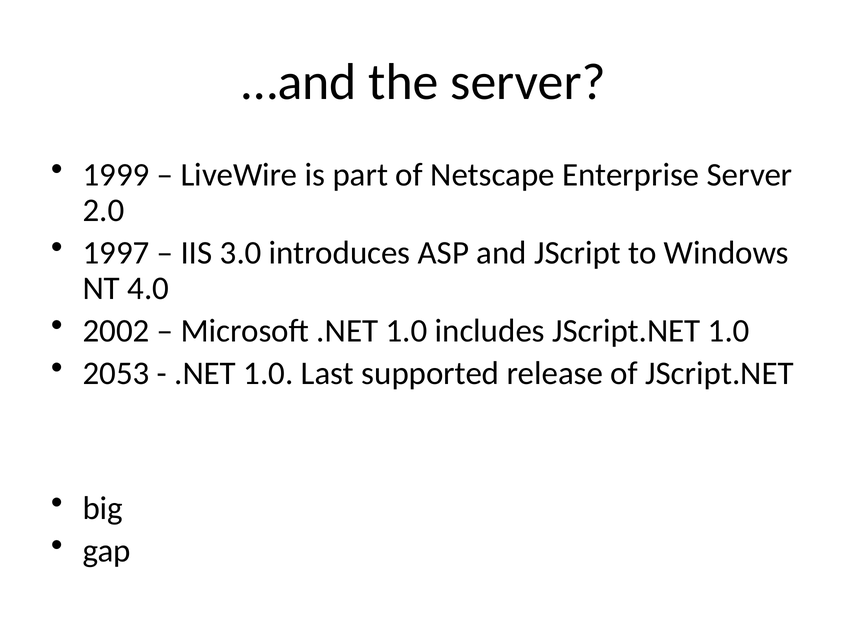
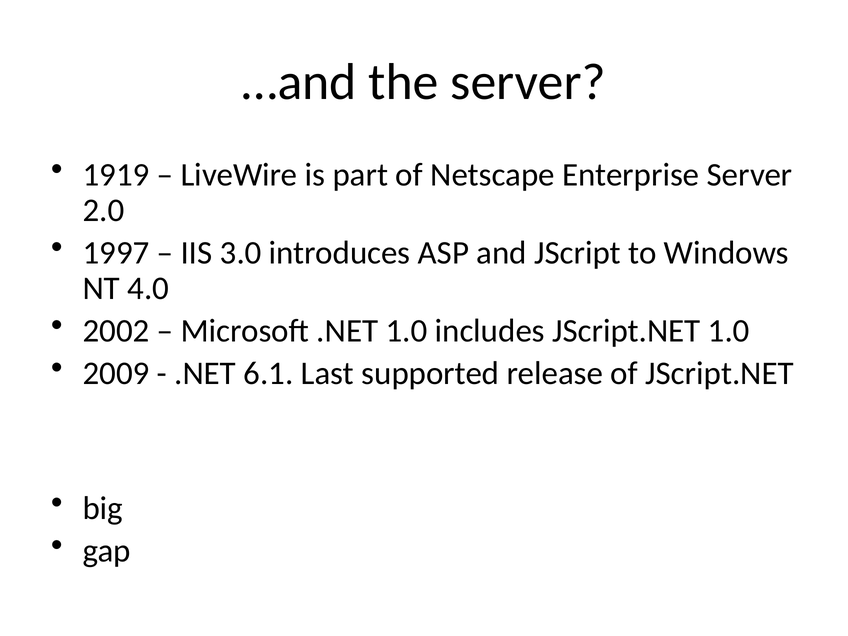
1999: 1999 -> 1919
2053: 2053 -> 2009
1.0 at (268, 373): 1.0 -> 6.1
